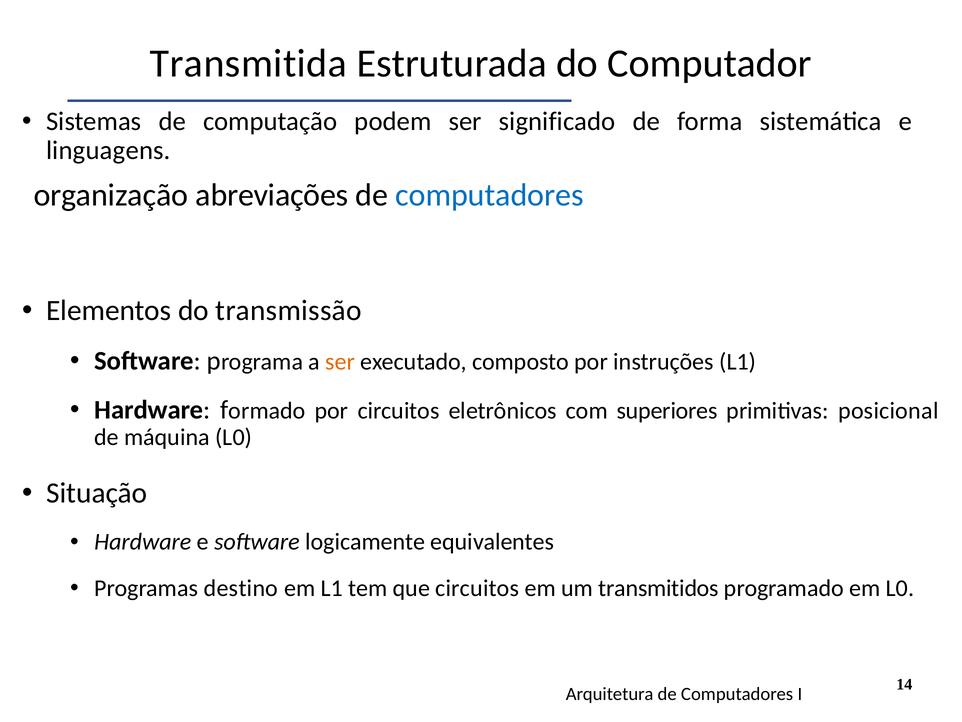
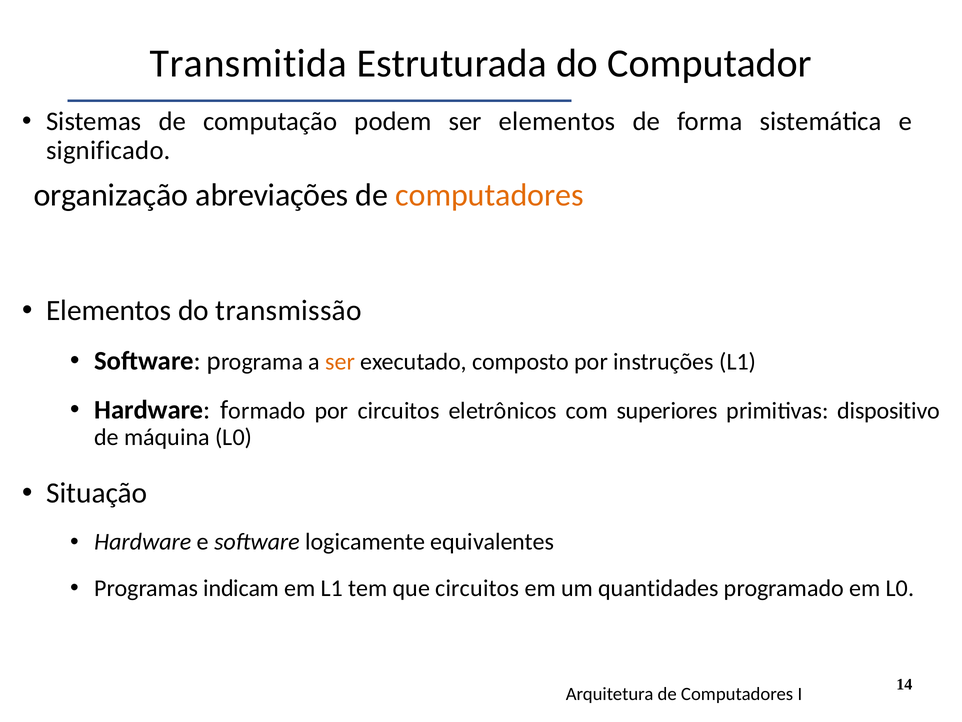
ser significado: significado -> elementos
linguagens: linguagens -> significado
computadores at (489, 195) colour: blue -> orange
posicional: posicional -> dispositivo
destino: destino -> indicam
transmitidos: transmitidos -> quantidades
